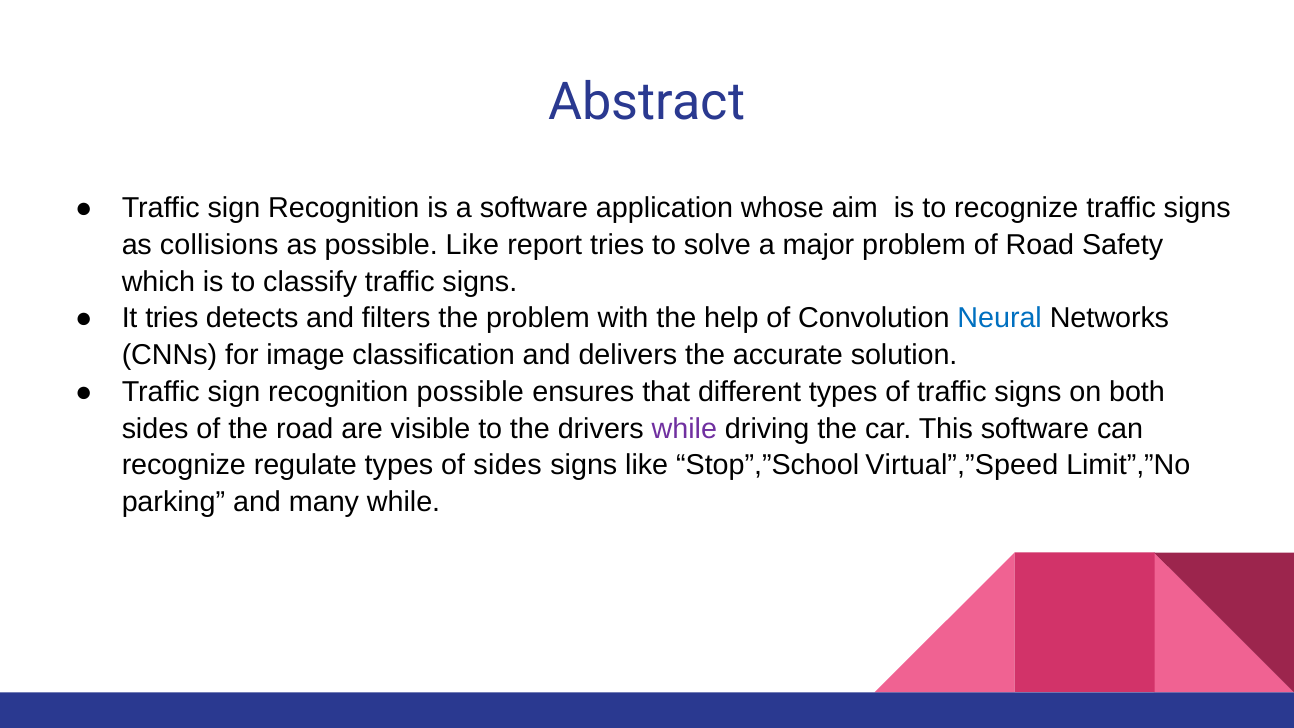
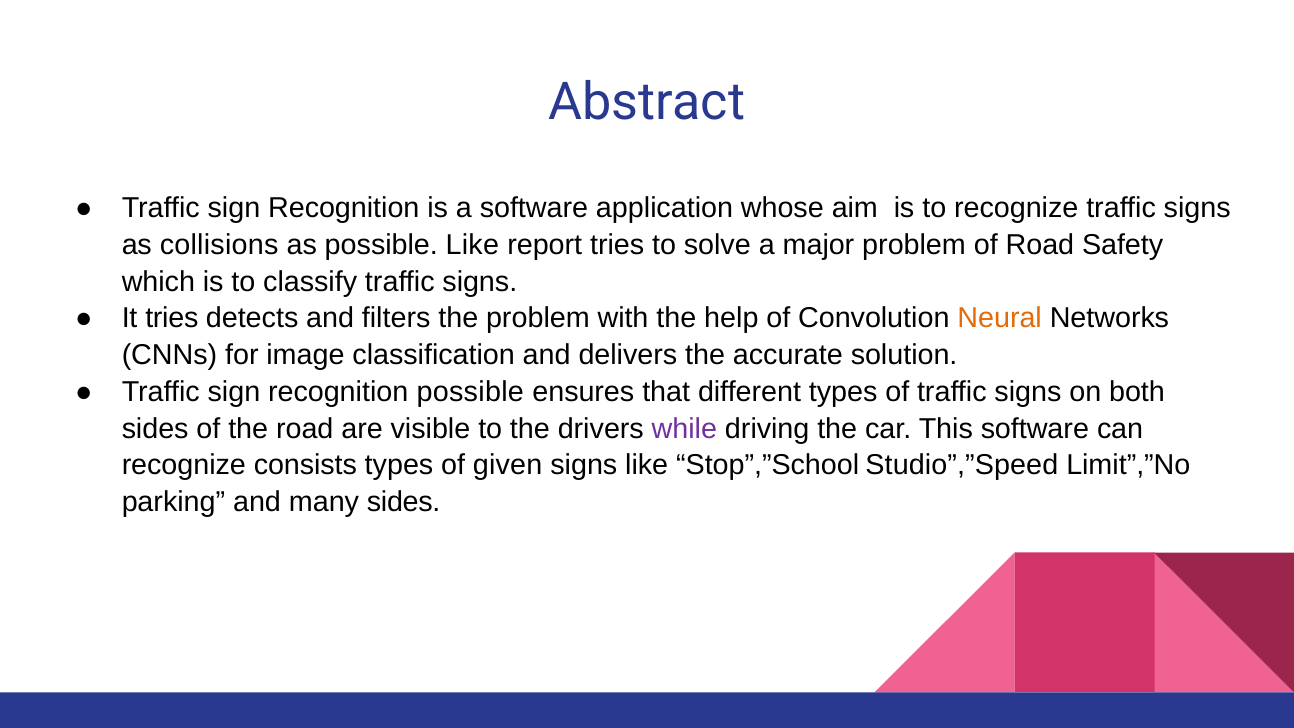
Neural colour: blue -> orange
regulate: regulate -> consists
of sides: sides -> given
Virtual”,”Speed: Virtual”,”Speed -> Studio”,”Speed
many while: while -> sides
